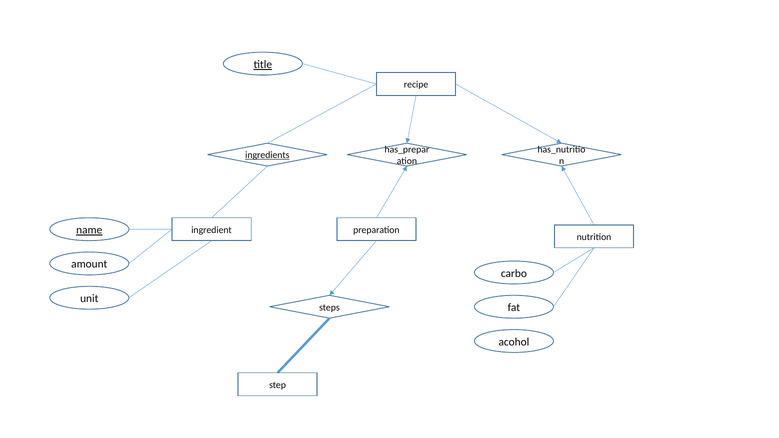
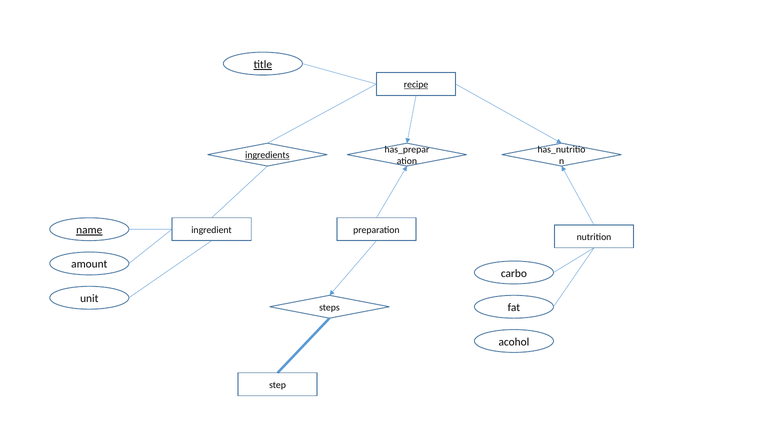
recipe underline: none -> present
